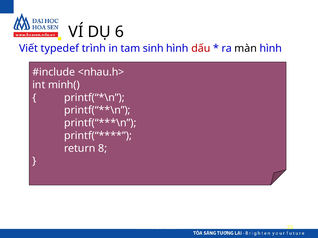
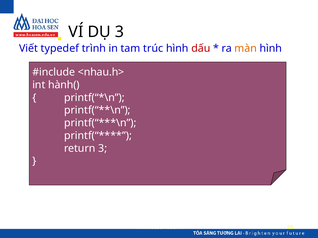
DỤ 6: 6 -> 3
sinh: sinh -> trúc
màn colour: black -> orange
minh(: minh( -> hành(
return 8: 8 -> 3
